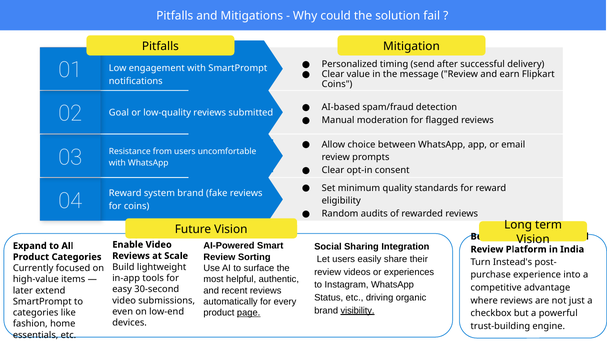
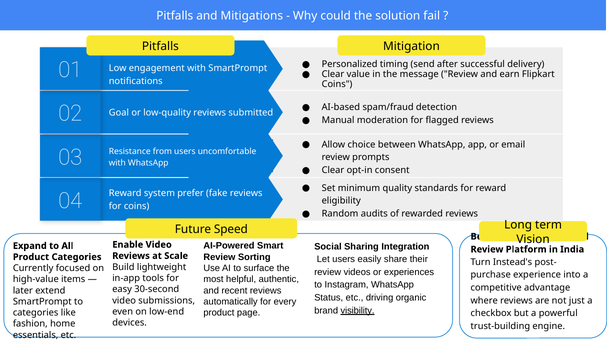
system brand: brand -> prefer
Future Vision: Vision -> Speed
page underline: present -> none
